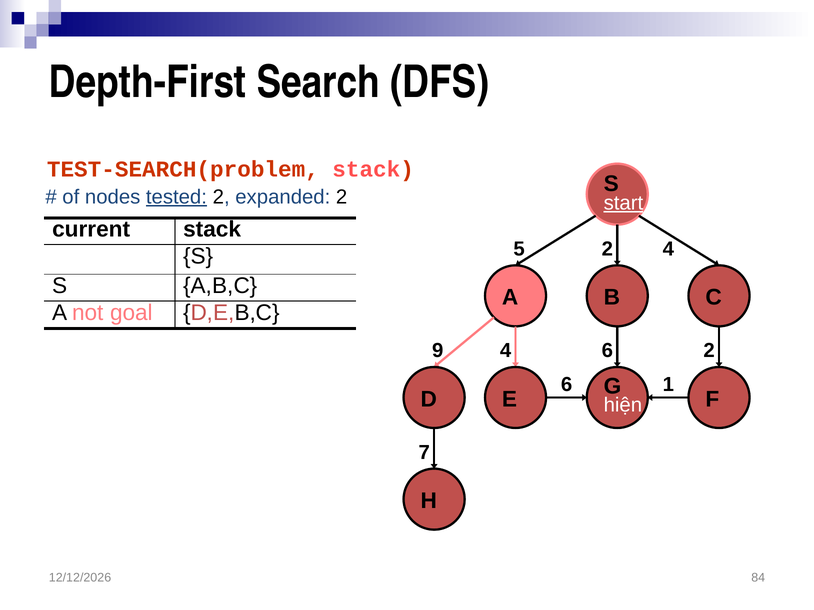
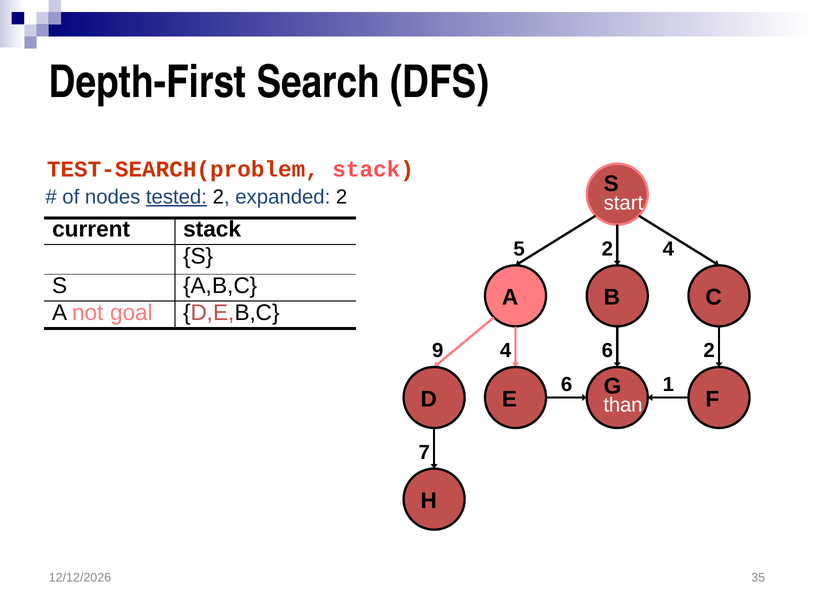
start underline: present -> none
hiện: hiện -> than
84: 84 -> 35
